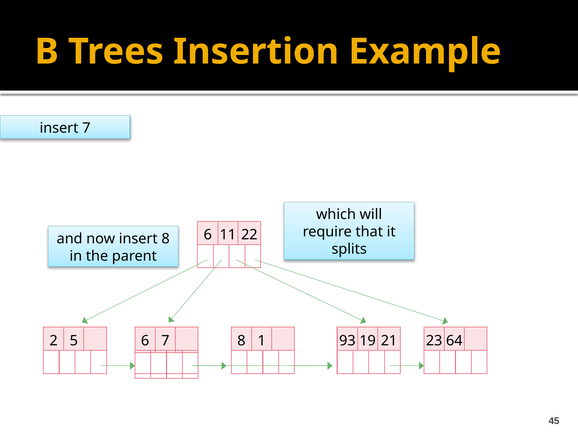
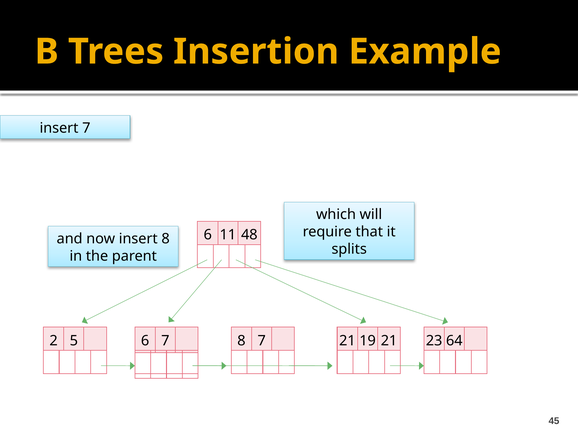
22: 22 -> 48
8 1: 1 -> 7
5 93: 93 -> 21
